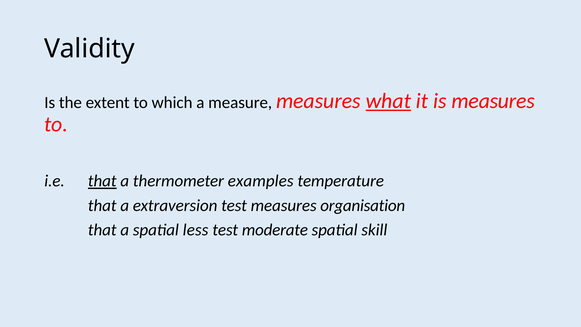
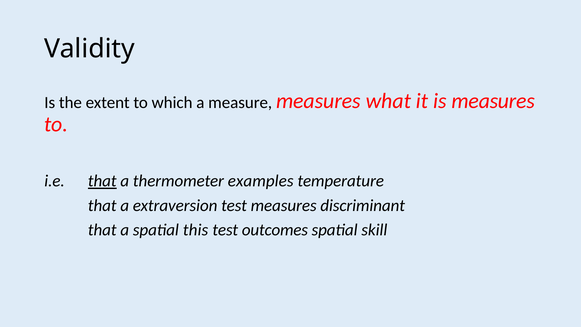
what underline: present -> none
organisation: organisation -> discriminant
less: less -> this
moderate: moderate -> outcomes
